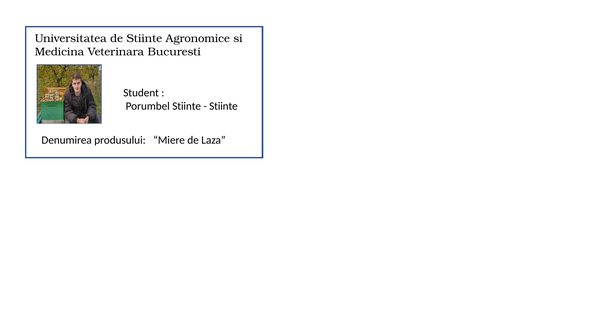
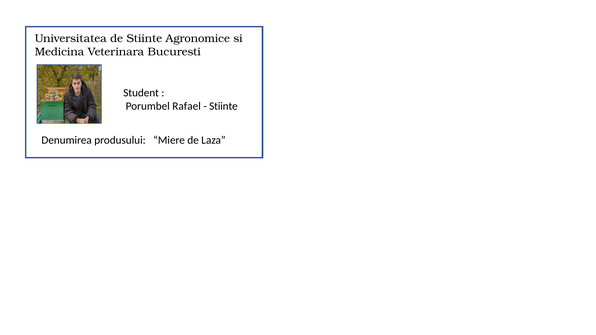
Porumbel Stiinte: Stiinte -> Rafael
